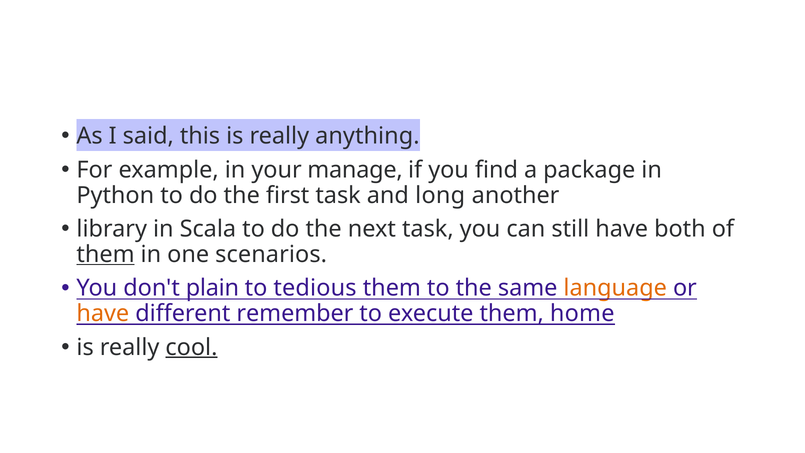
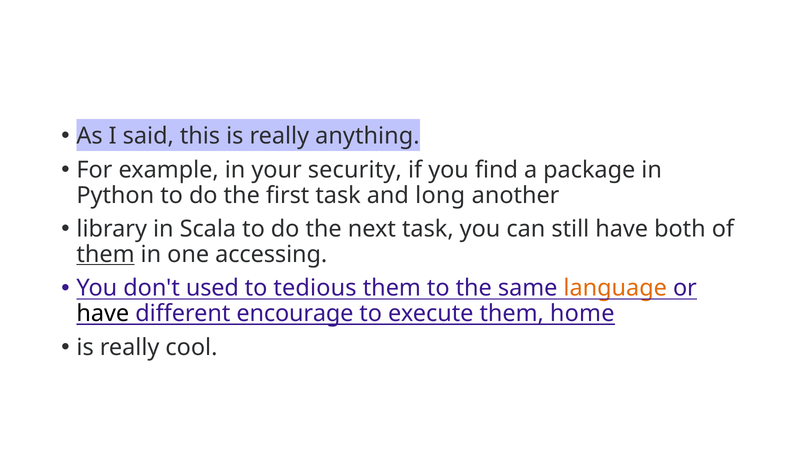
manage: manage -> security
scenarios: scenarios -> accessing
plain: plain -> used
have at (103, 313) colour: orange -> black
remember: remember -> encourage
cool underline: present -> none
